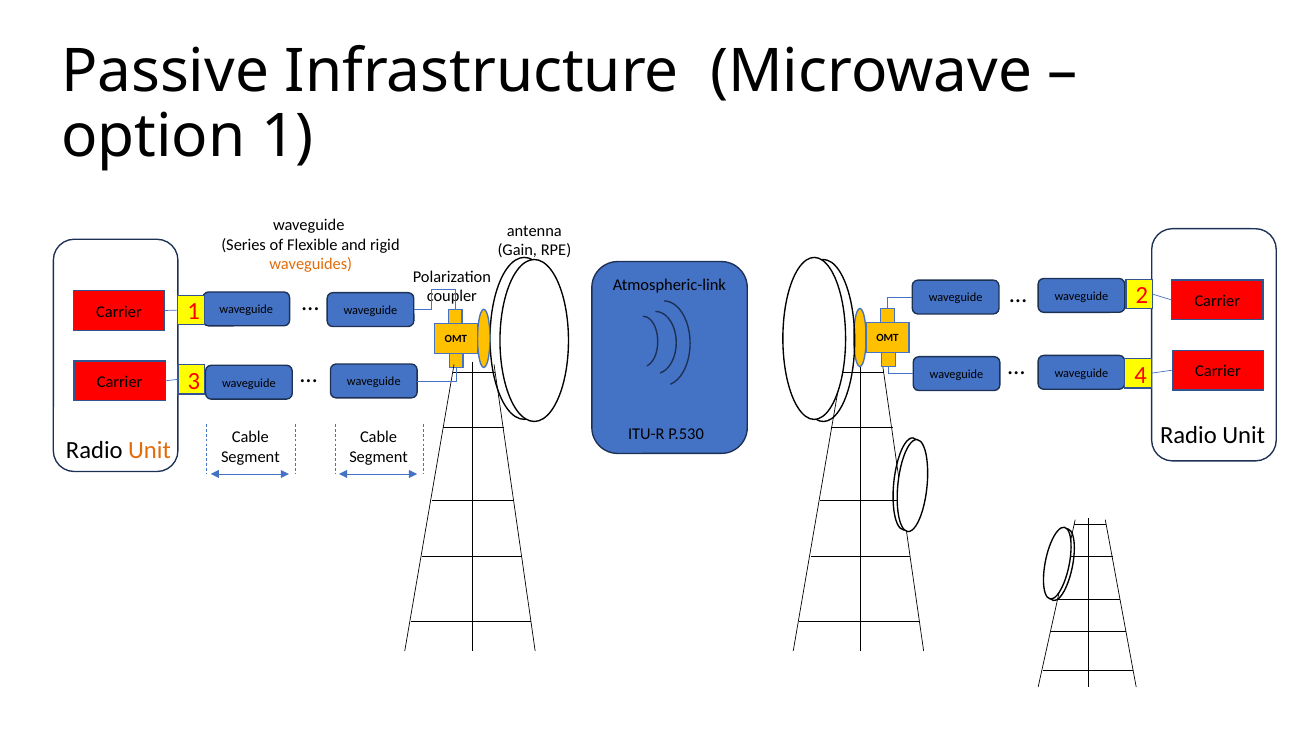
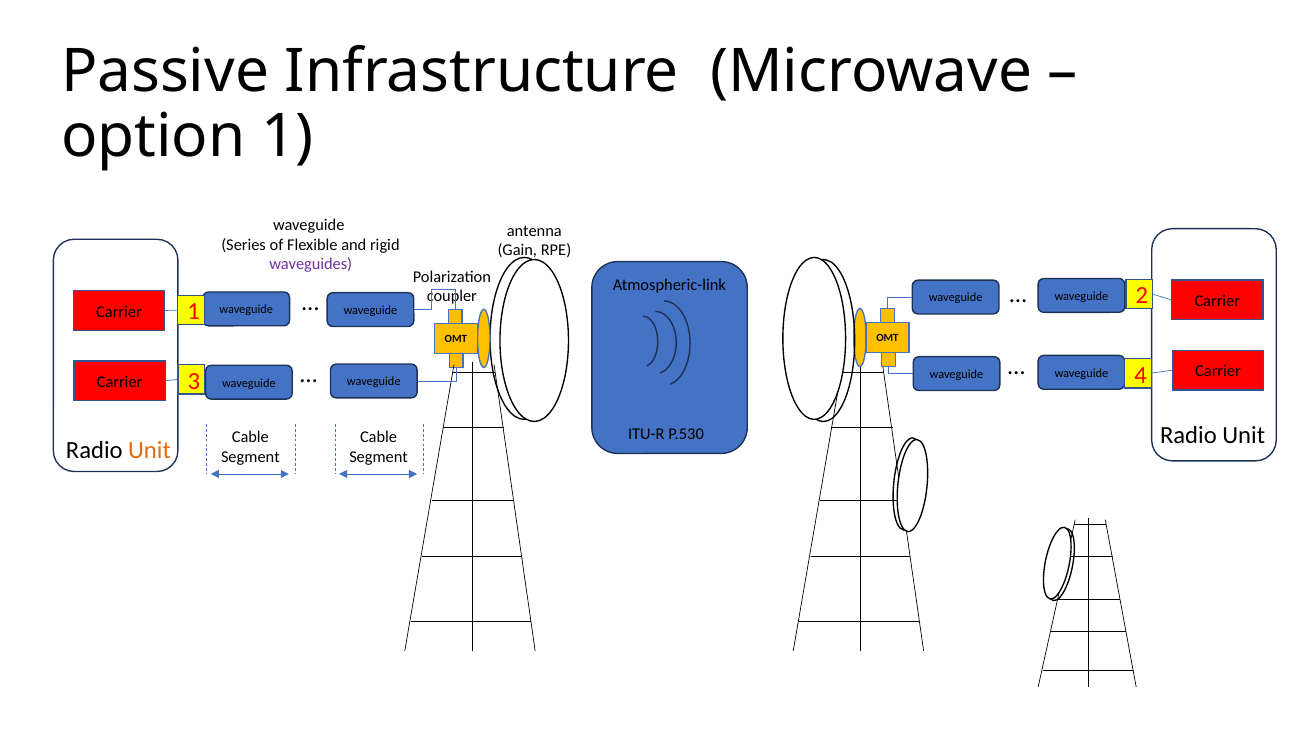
waveguides colour: orange -> purple
